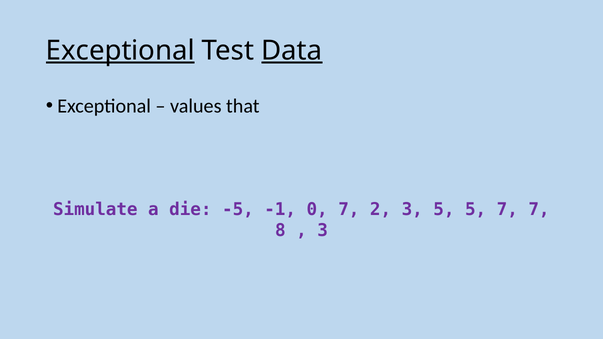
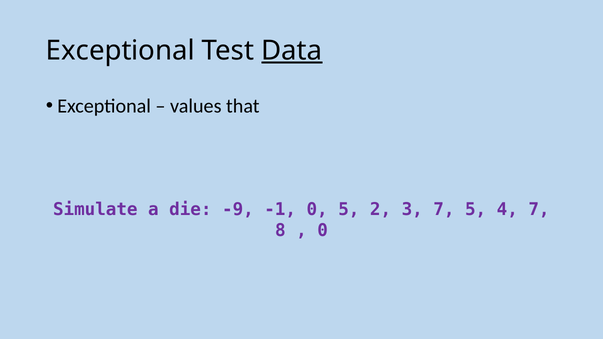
Exceptional at (120, 51) underline: present -> none
-5: -5 -> -9
0 7: 7 -> 5
3 5: 5 -> 7
5 7: 7 -> 4
3 at (323, 231): 3 -> 0
